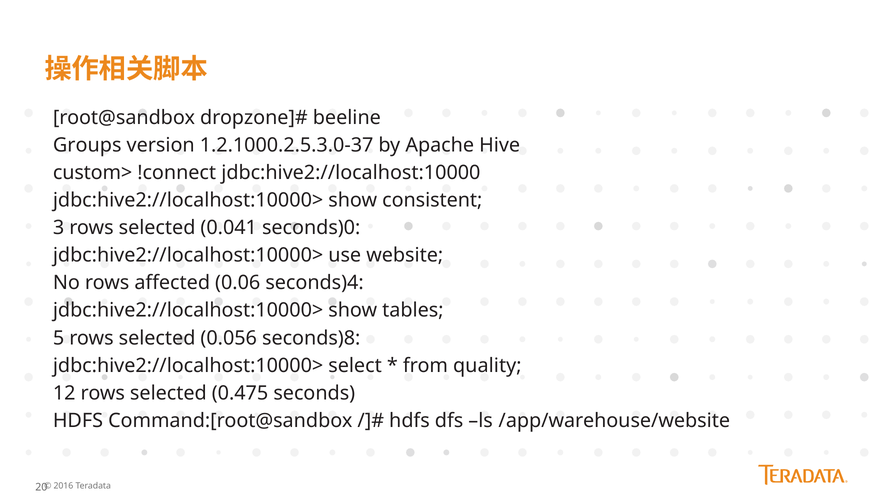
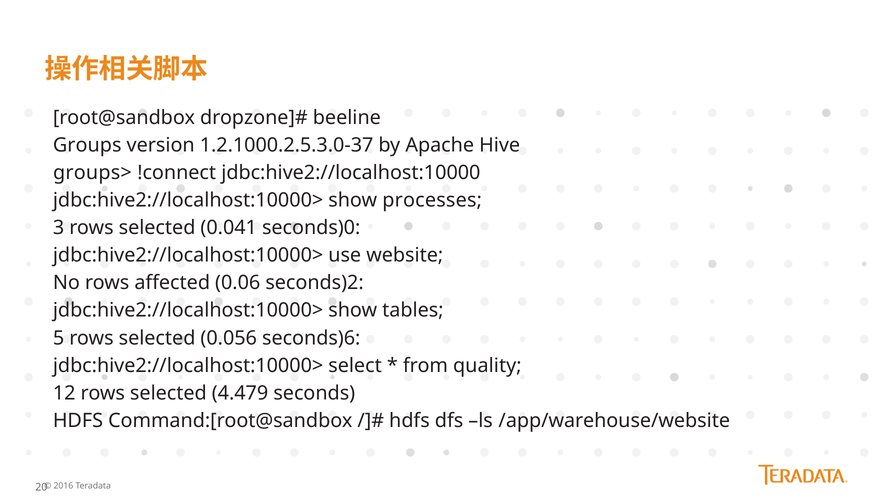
custom>: custom> -> groups>
consistent: consistent -> processes
seconds)4: seconds)4 -> seconds)2
seconds)8: seconds)8 -> seconds)6
0.475: 0.475 -> 4.479
